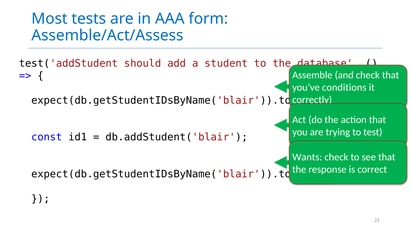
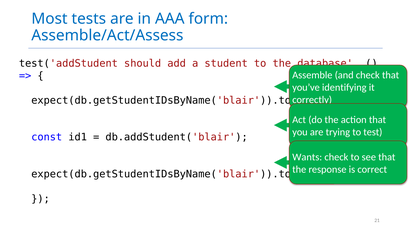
conditions: conditions -> identifying
